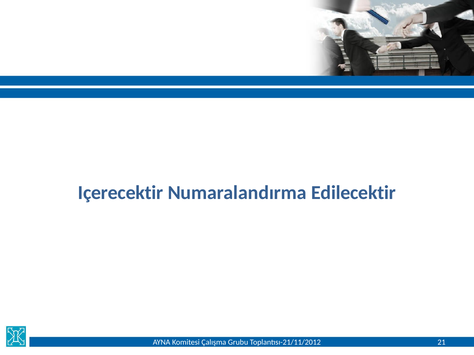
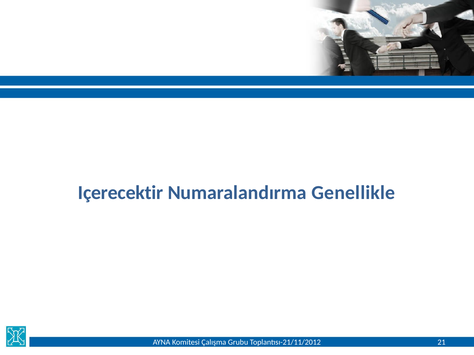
Edilecektir: Edilecektir -> Genellikle
